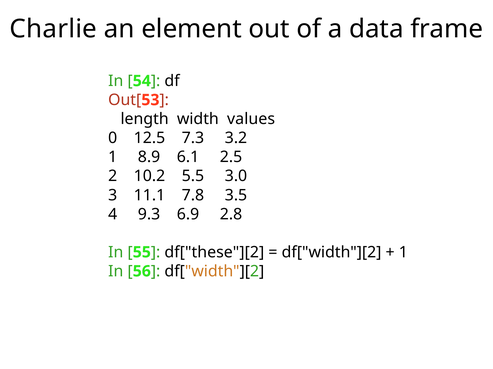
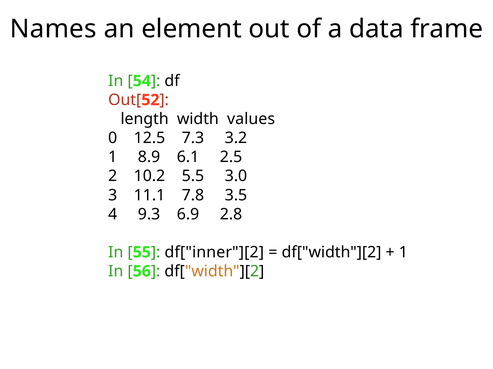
Charlie: Charlie -> Names
53: 53 -> 52
df["these"][2: df["these"][2 -> df["inner"][2
